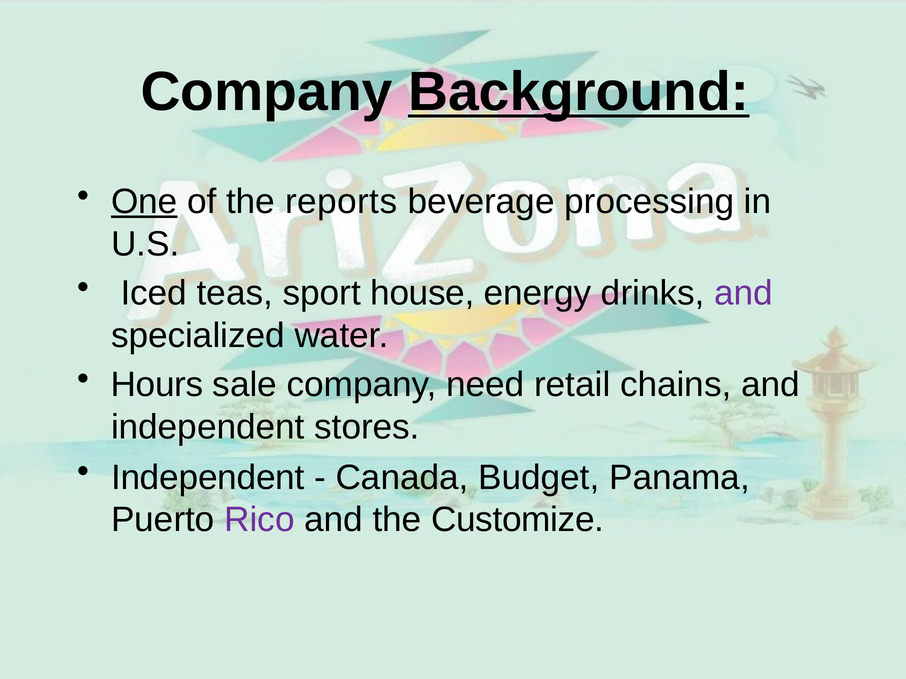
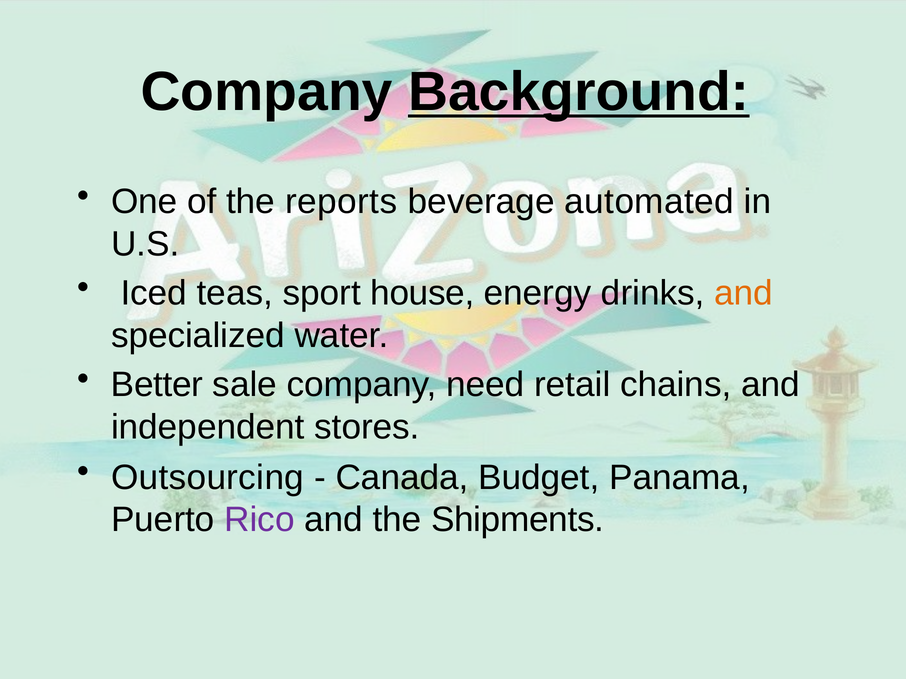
One underline: present -> none
processing: processing -> automated
and at (744, 293) colour: purple -> orange
Hours: Hours -> Better
Independent at (208, 478): Independent -> Outsourcing
Customize: Customize -> Shipments
